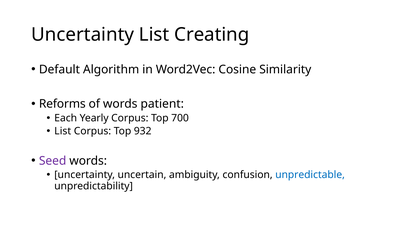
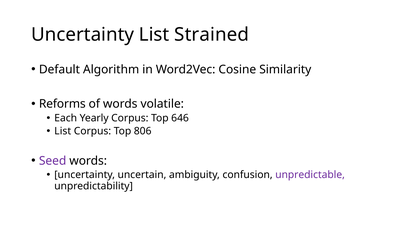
Creating: Creating -> Strained
patient: patient -> volatile
700: 700 -> 646
932: 932 -> 806
unpredictable colour: blue -> purple
